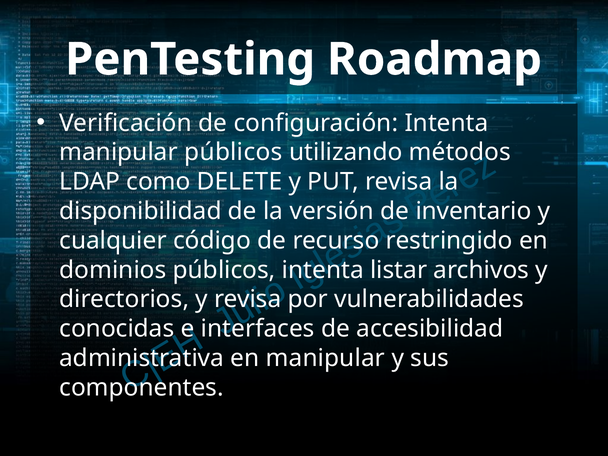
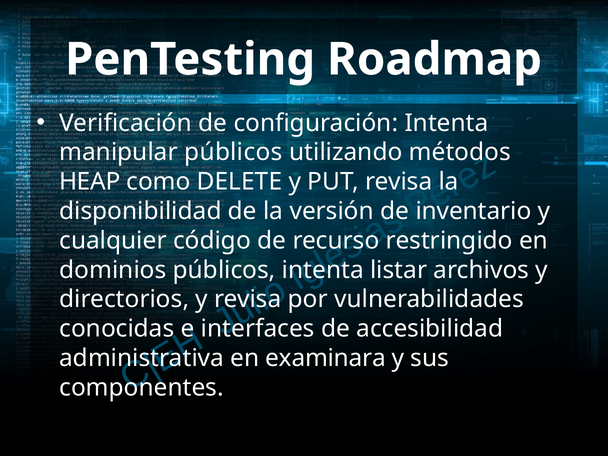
LDAP: LDAP -> HEAP
en manipular: manipular -> examinara
